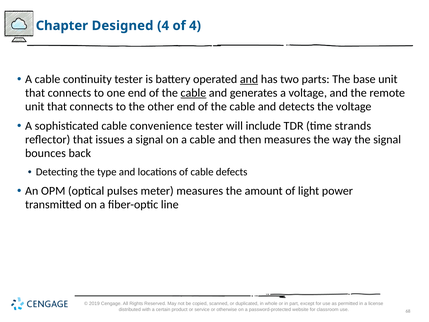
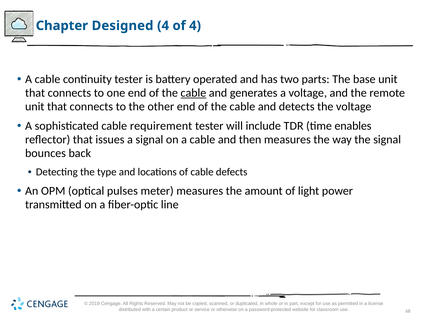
and at (249, 79) underline: present -> none
convenience: convenience -> requirement
strands: strands -> enables
